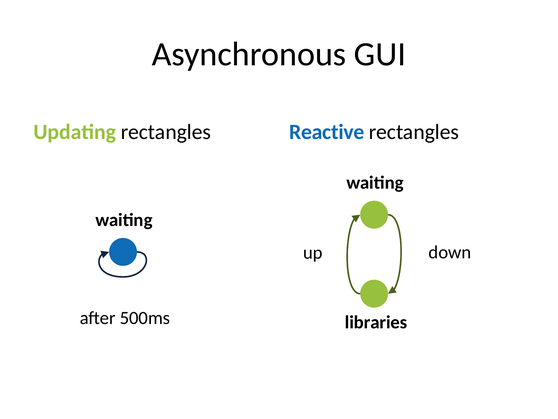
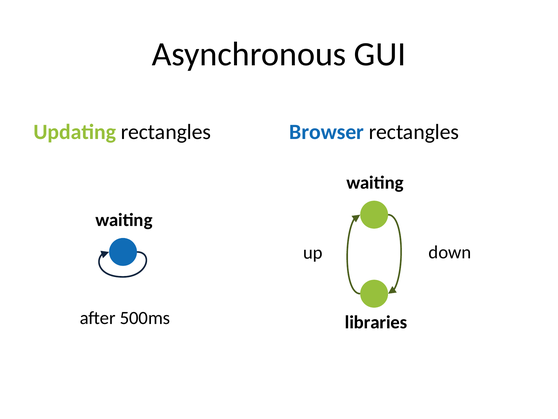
Reactive: Reactive -> Browser
